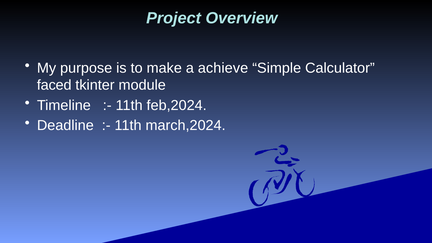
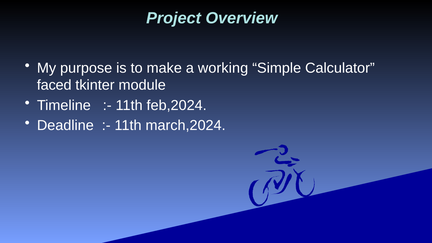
achieve: achieve -> working
